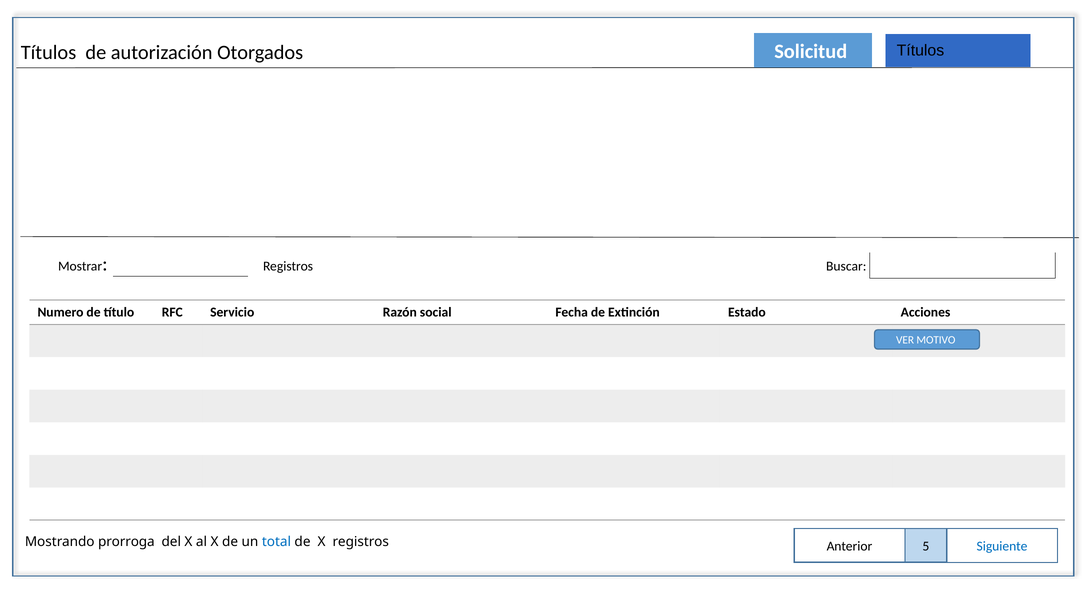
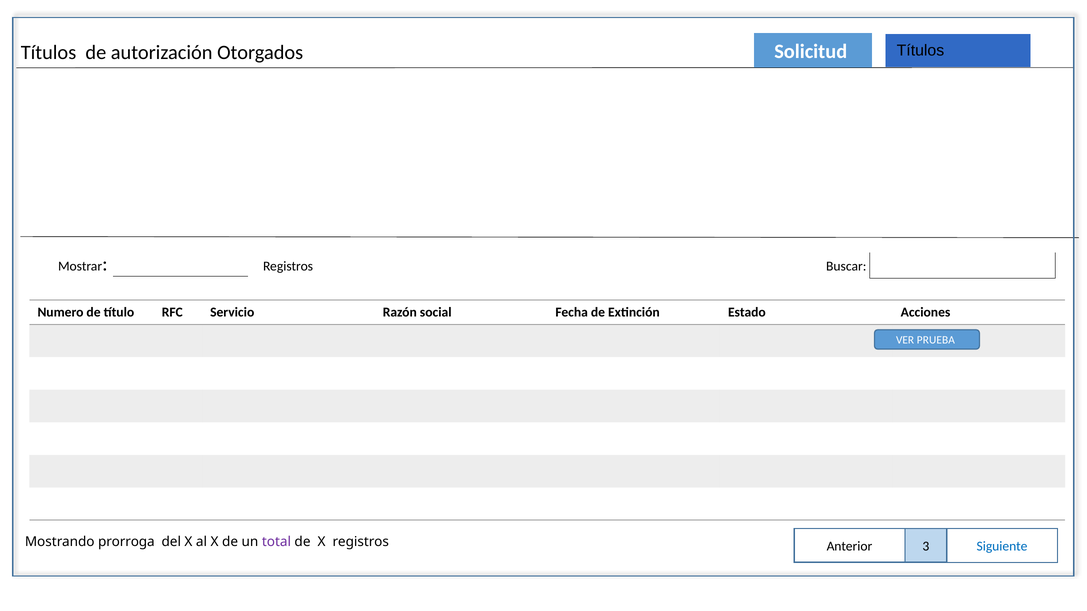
MOTIVO: MOTIVO -> PRUEBA
total colour: blue -> purple
5: 5 -> 3
